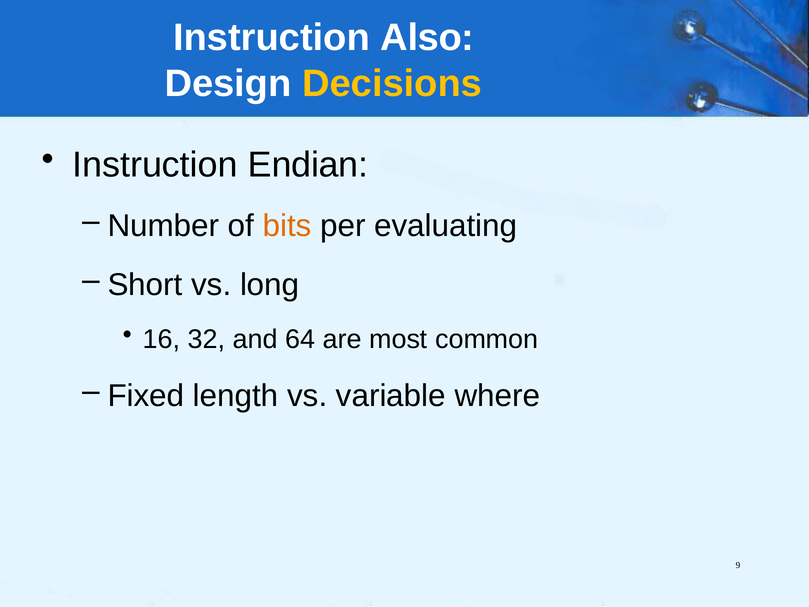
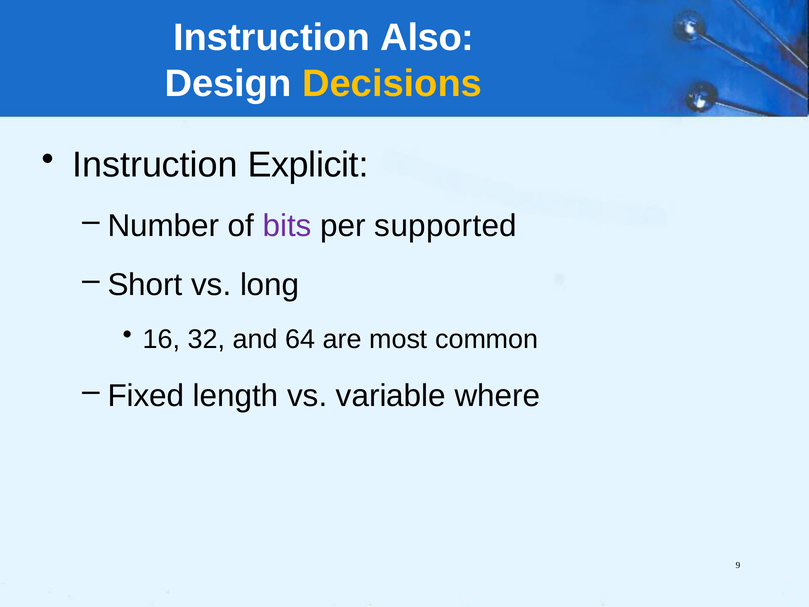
Endian: Endian -> Explicit
bits colour: orange -> purple
evaluating: evaluating -> supported
